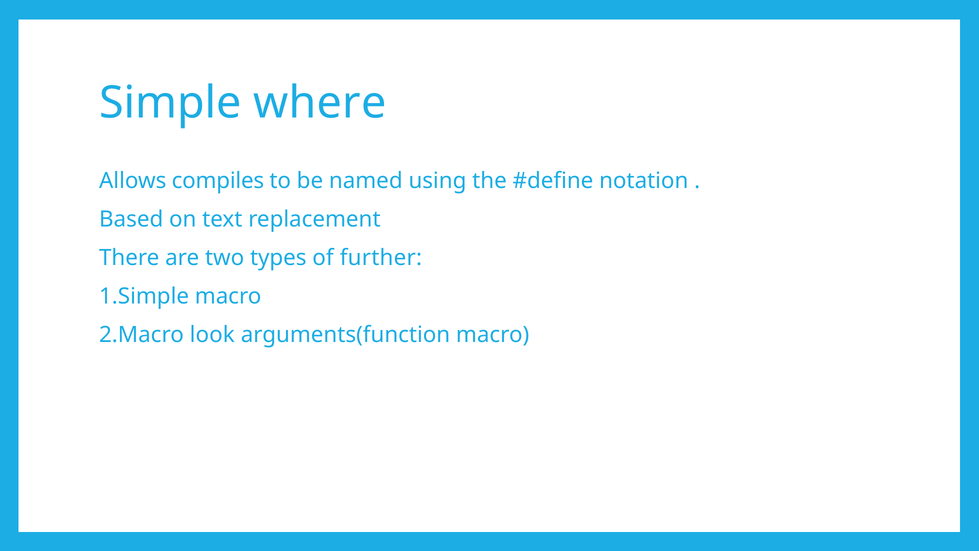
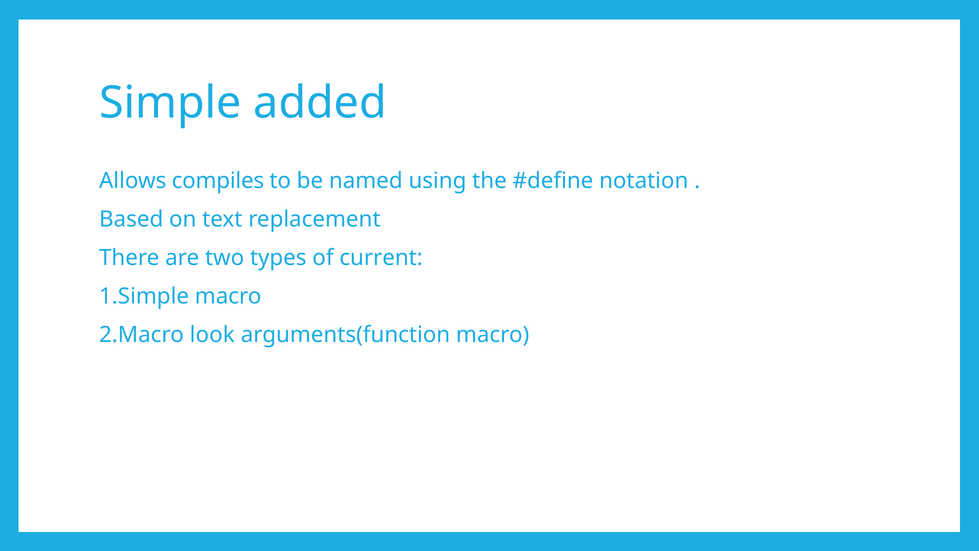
where: where -> added
further: further -> current
